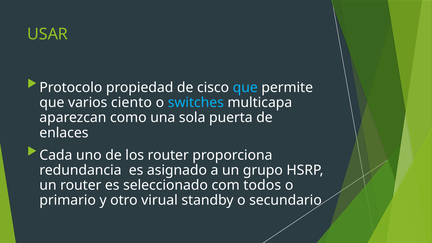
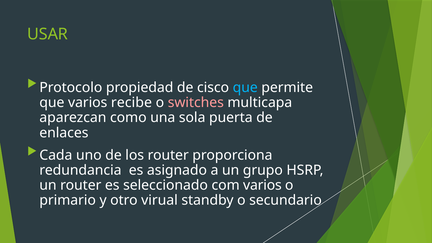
ciento: ciento -> recibe
switches colour: light blue -> pink
com todos: todos -> varios
